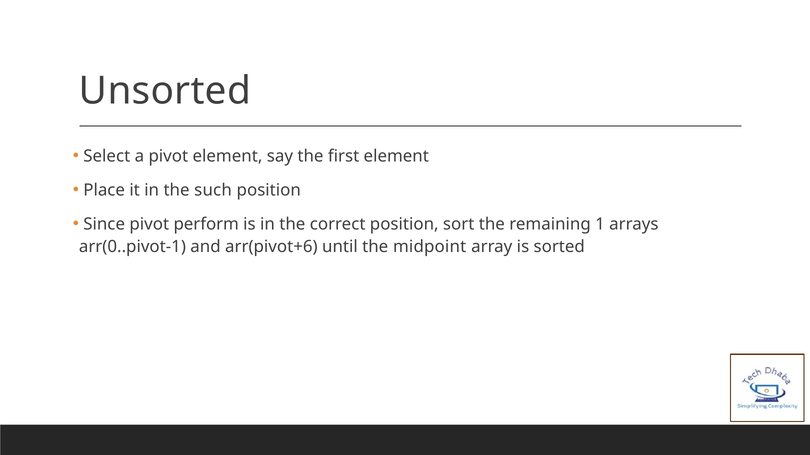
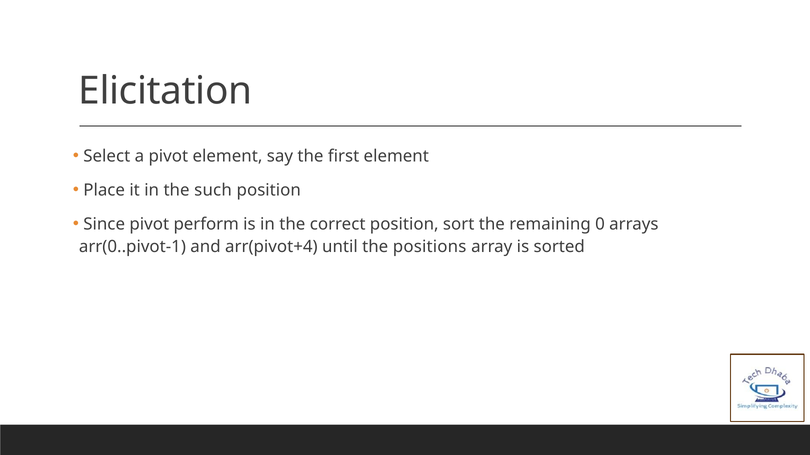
Unsorted: Unsorted -> Elicitation
1: 1 -> 0
arr(pivot+6: arr(pivot+6 -> arr(pivot+4
midpoint: midpoint -> positions
